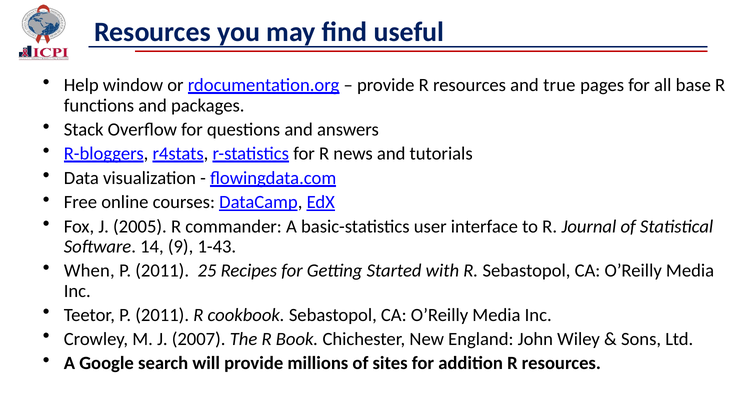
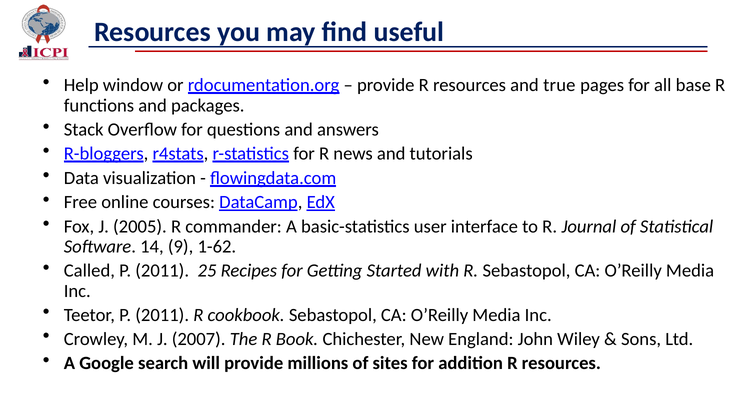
1-43: 1-43 -> 1-62
When: When -> Called
